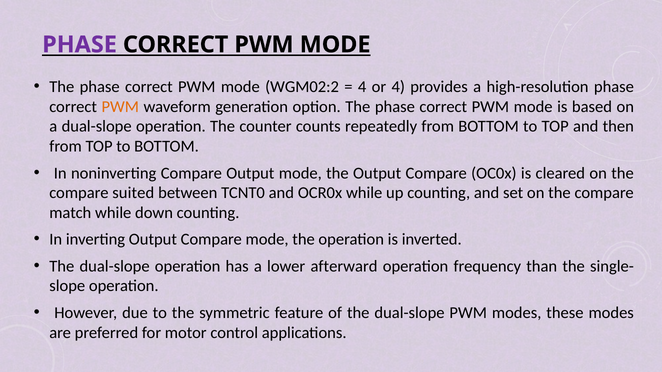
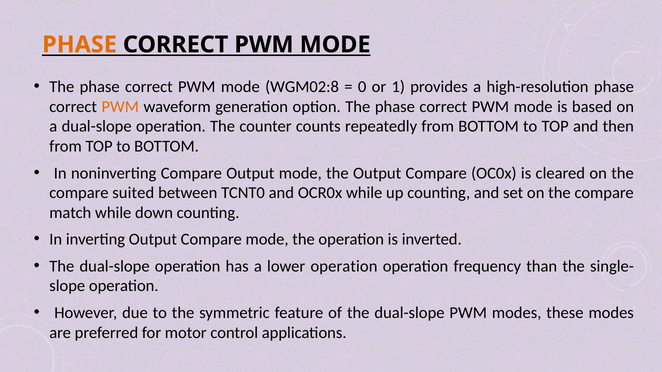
PHASE at (80, 45) colour: purple -> orange
WGM02:2: WGM02:2 -> WGM02:8
4 at (362, 87): 4 -> 0
or 4: 4 -> 1
lower afterward: afterward -> operation
